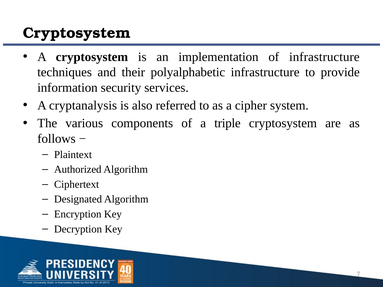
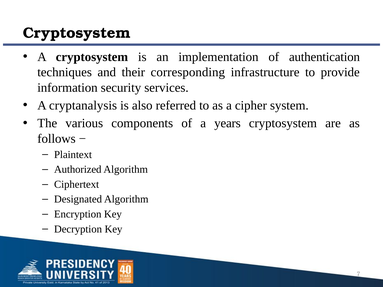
of infrastructure: infrastructure -> authentication
polyalphabetic: polyalphabetic -> corresponding
triple: triple -> years
